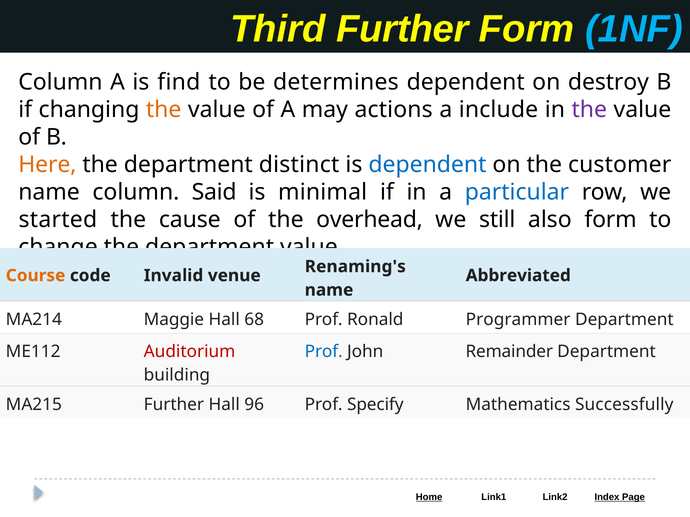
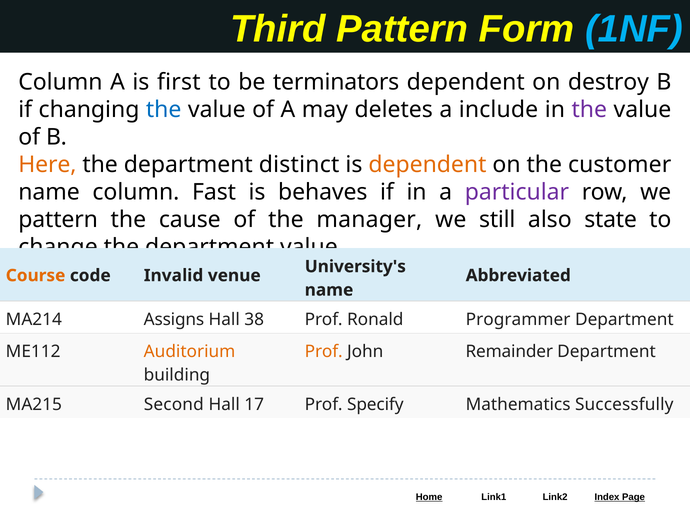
Third Further: Further -> Pattern
find: find -> first
determines: determines -> terminators
the at (164, 110) colour: orange -> blue
actions: actions -> deletes
dependent at (427, 165) colour: blue -> orange
Said: Said -> Fast
minimal: minimal -> behaves
particular colour: blue -> purple
started at (58, 220): started -> pattern
overhead: overhead -> manager
also form: form -> state
Renaming's: Renaming's -> University's
Maggie: Maggie -> Assigns
68: 68 -> 38
Auditorium colour: red -> orange
Prof at (324, 352) colour: blue -> orange
MA215 Further: Further -> Second
96: 96 -> 17
